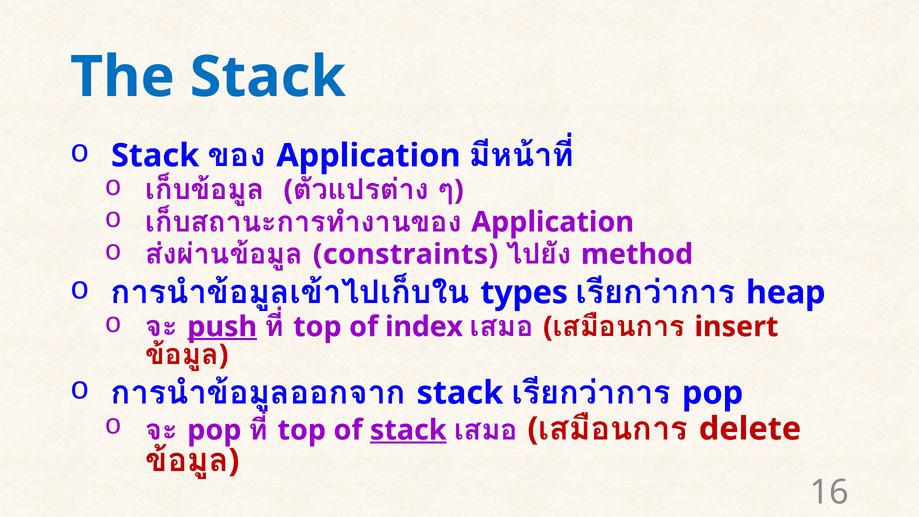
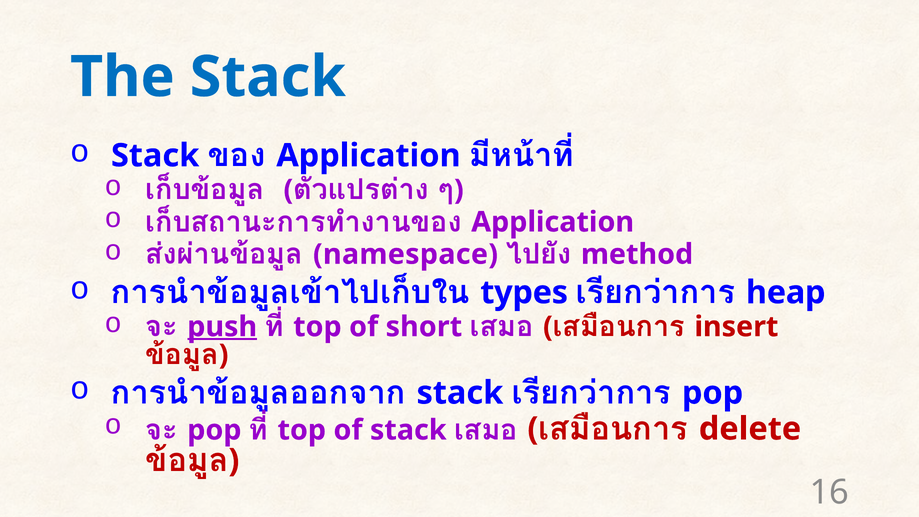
constraints: constraints -> namespace
index: index -> short
stack at (408, 430) underline: present -> none
